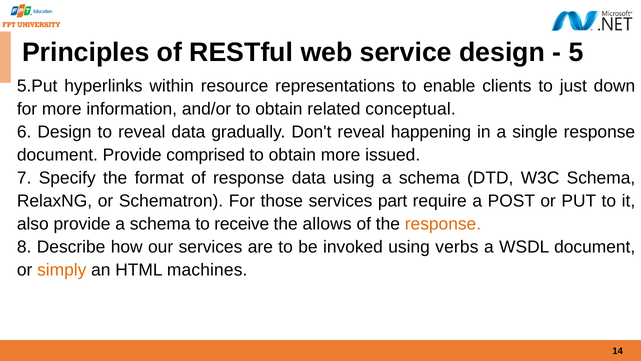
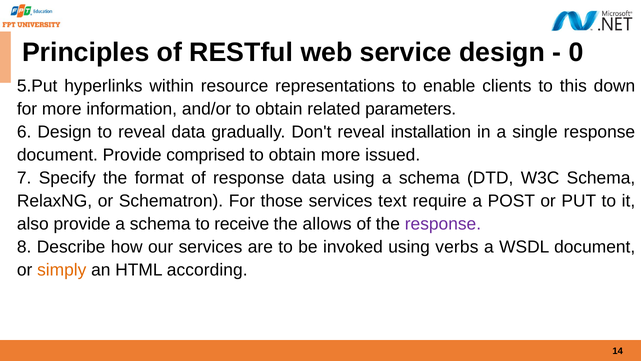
5: 5 -> 0
just: just -> this
conceptual: conceptual -> parameters
happening: happening -> installation
part: part -> text
response at (443, 224) colour: orange -> purple
machines: machines -> according
